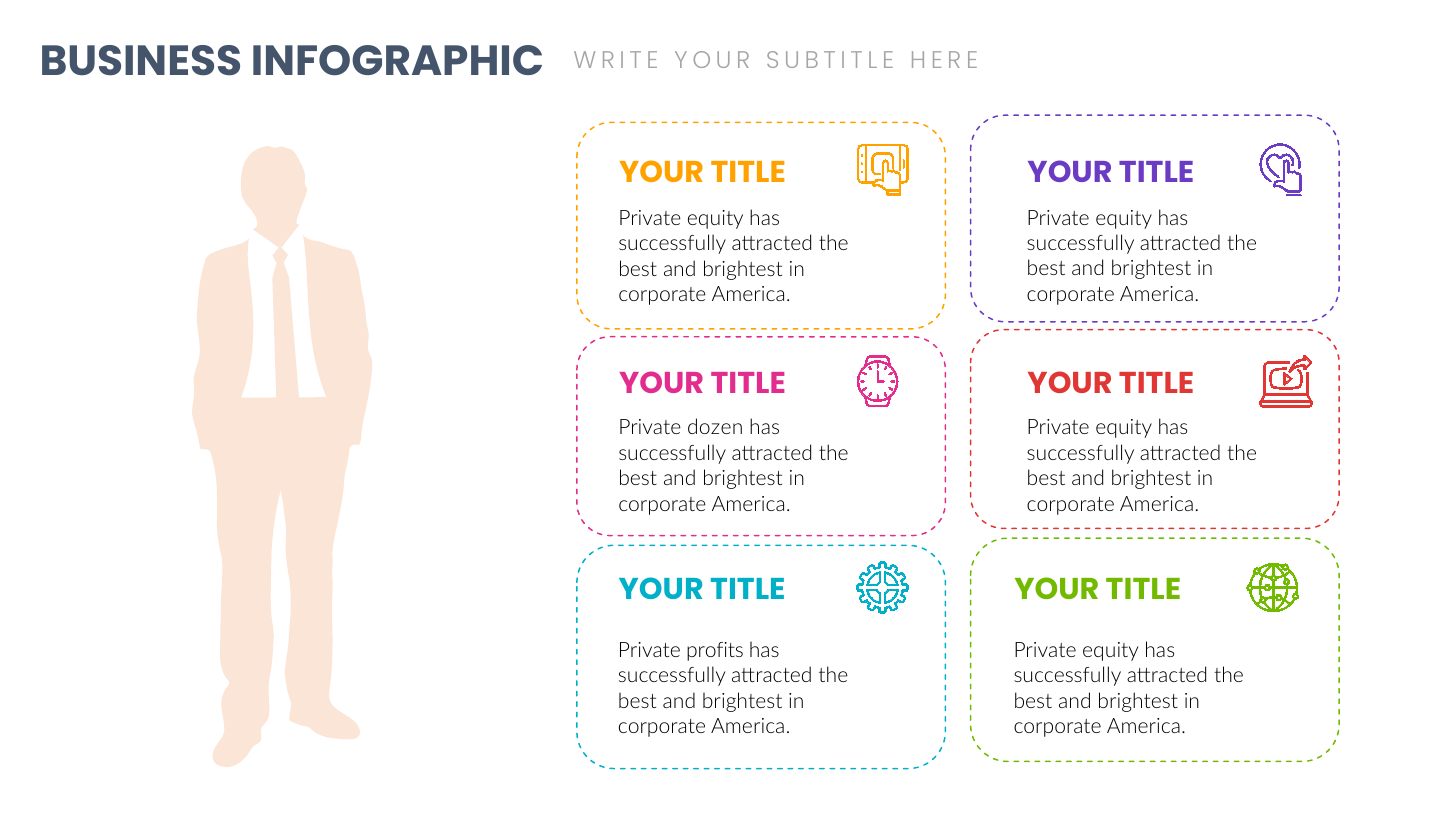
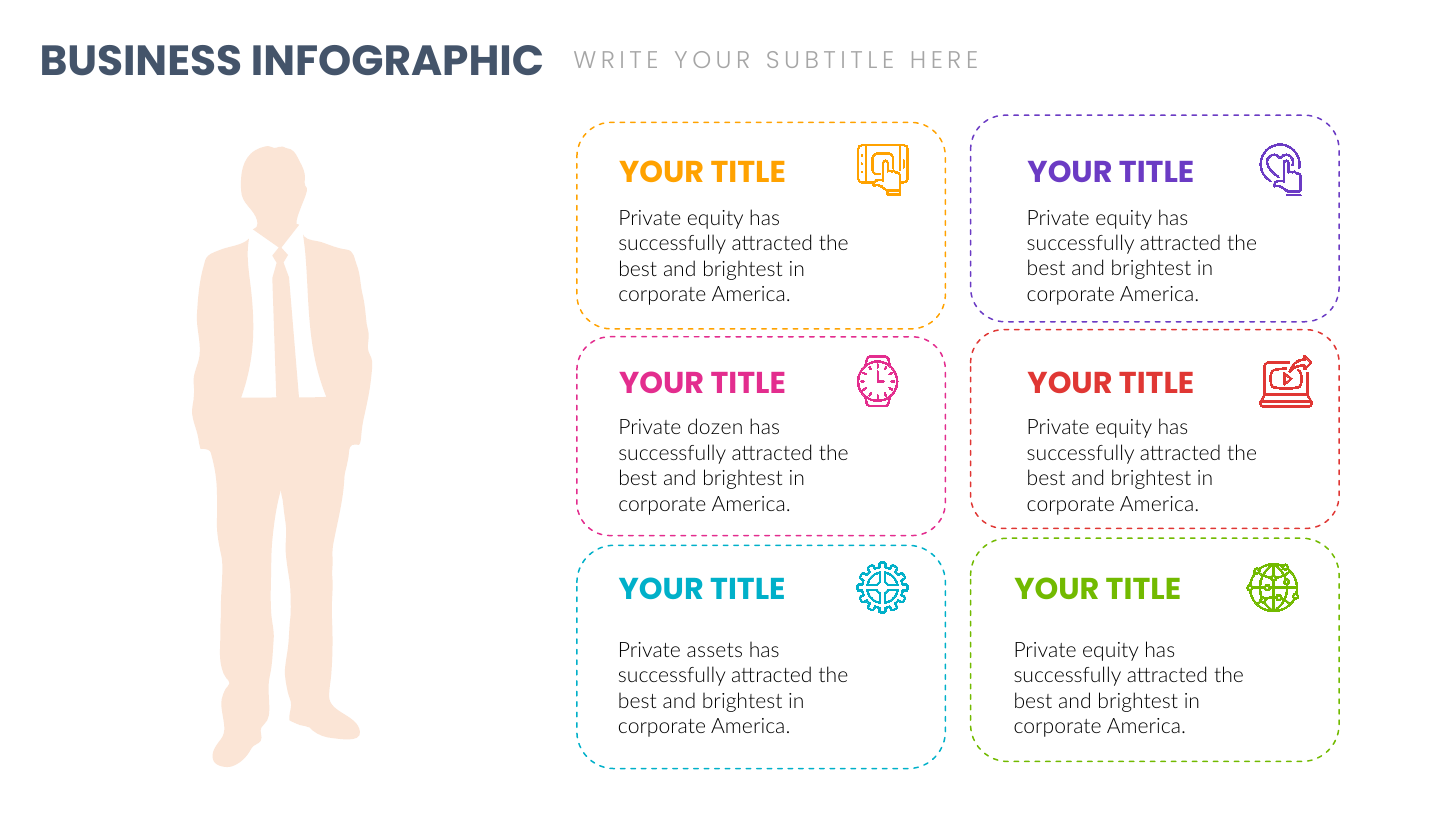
profits: profits -> assets
